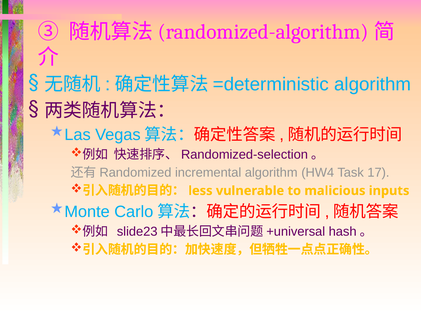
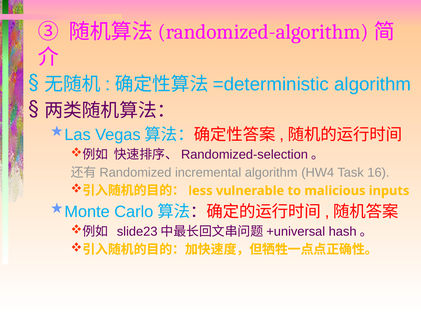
17: 17 -> 16
